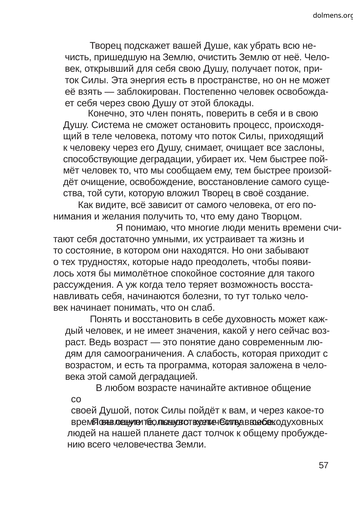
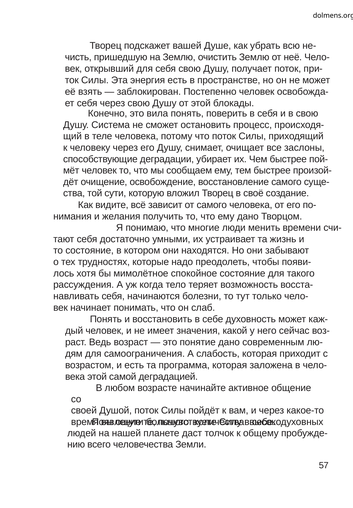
член: член -> вила
